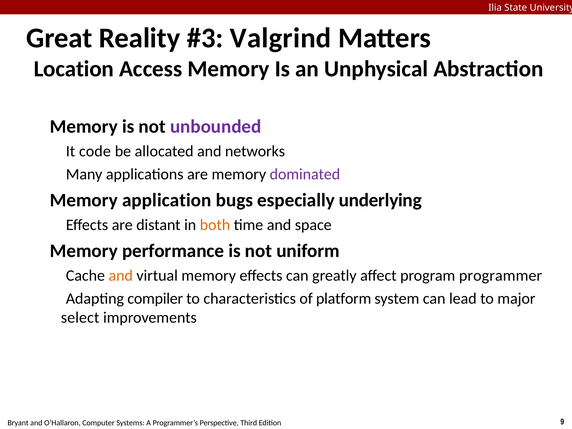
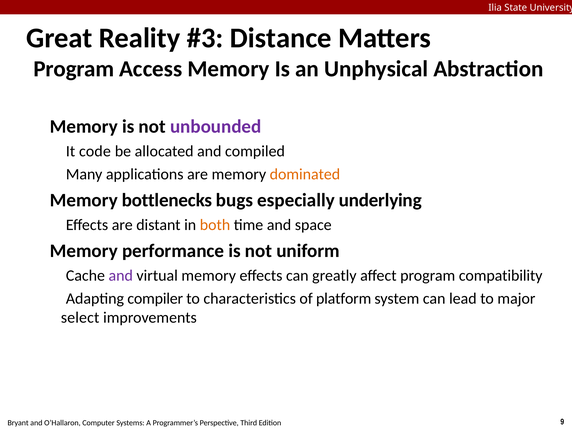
Valgrind: Valgrind -> Distance
Location at (74, 69): Location -> Program
networks: networks -> compiled
dominated colour: purple -> orange
application: application -> bottlenecks
and at (121, 276) colour: orange -> purple
programmer: programmer -> compatibility
